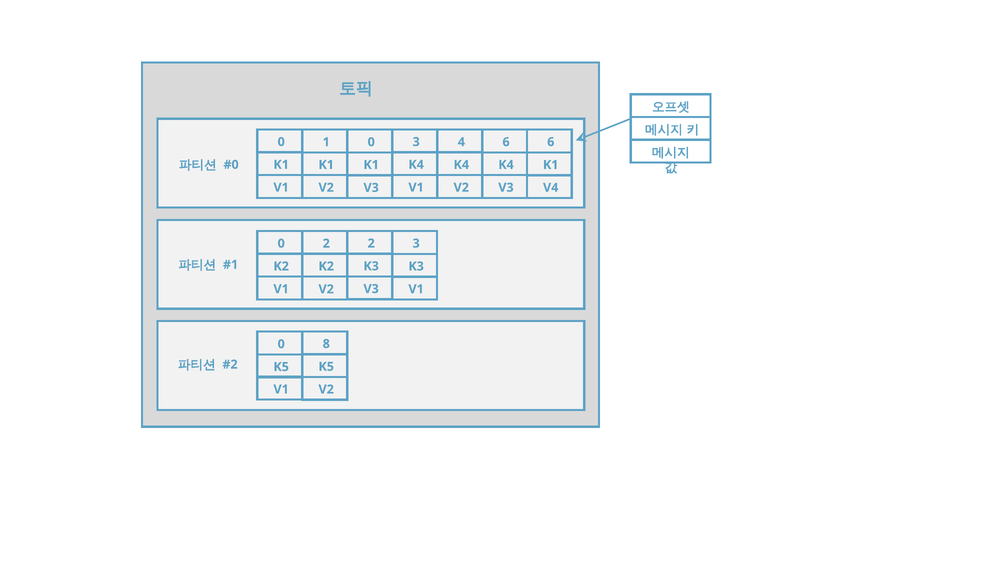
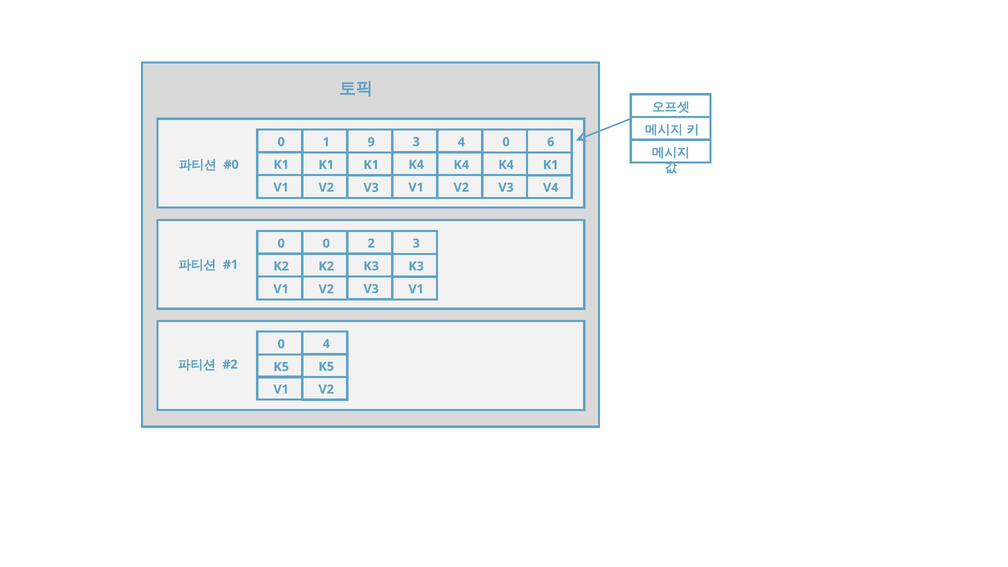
1 0: 0 -> 9
4 6: 6 -> 0
0 2: 2 -> 0
0 8: 8 -> 4
